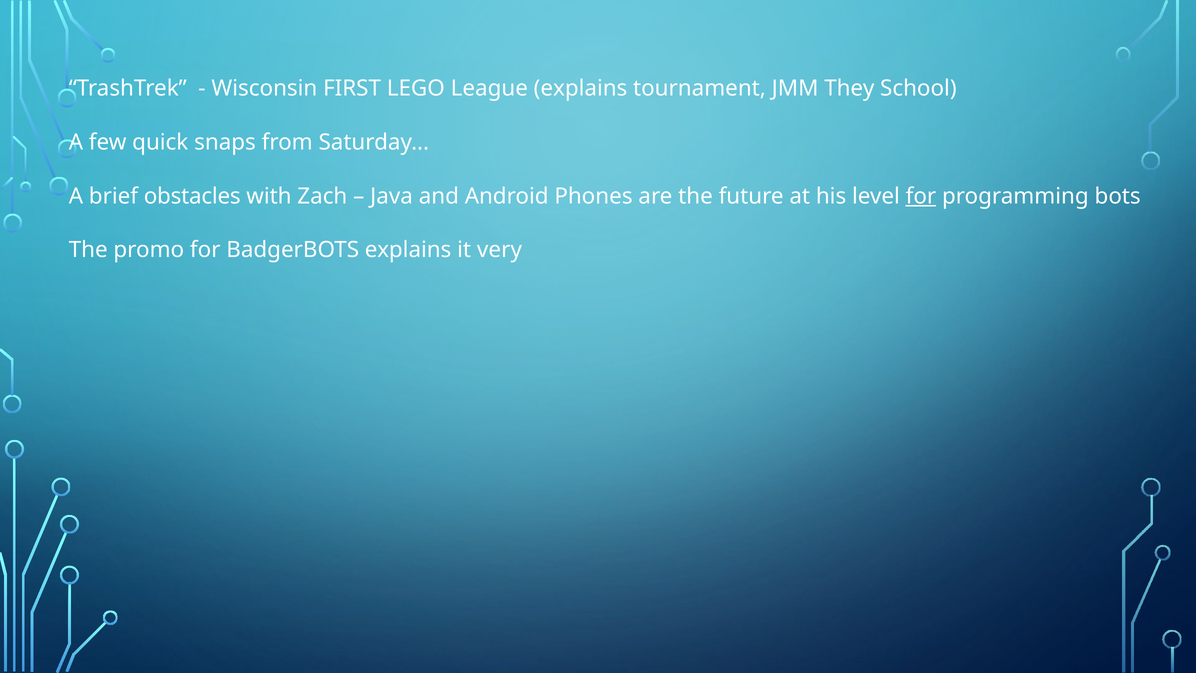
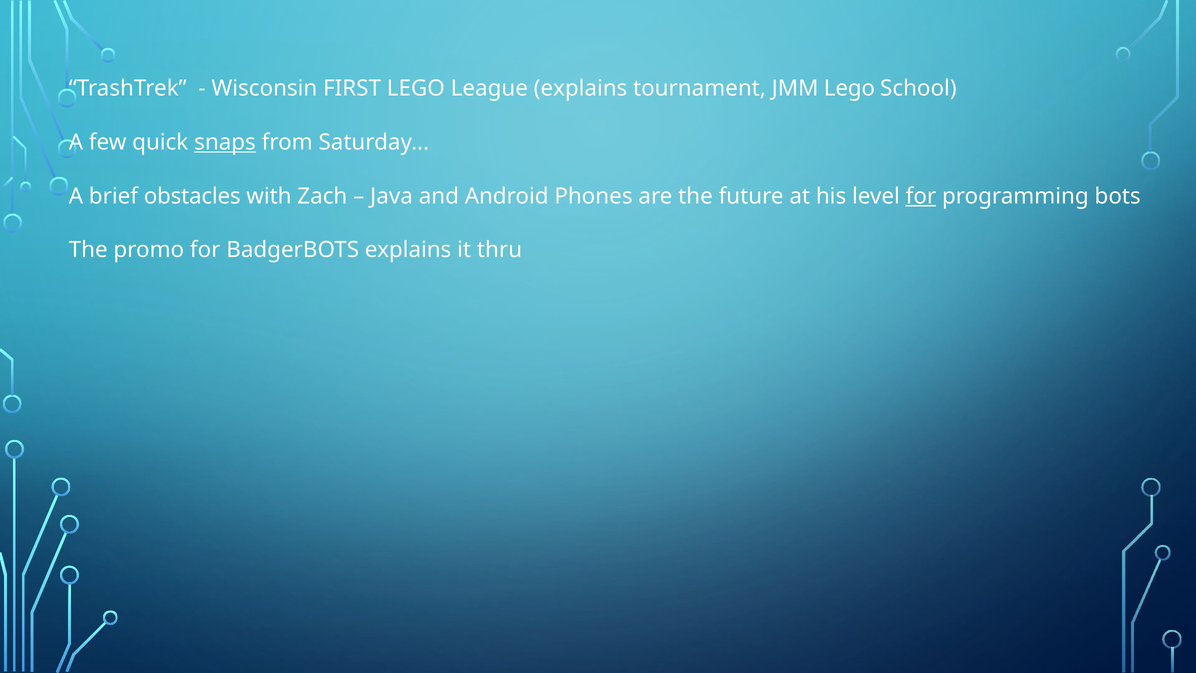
JMM They: They -> Lego
snaps underline: none -> present
very: very -> thru
